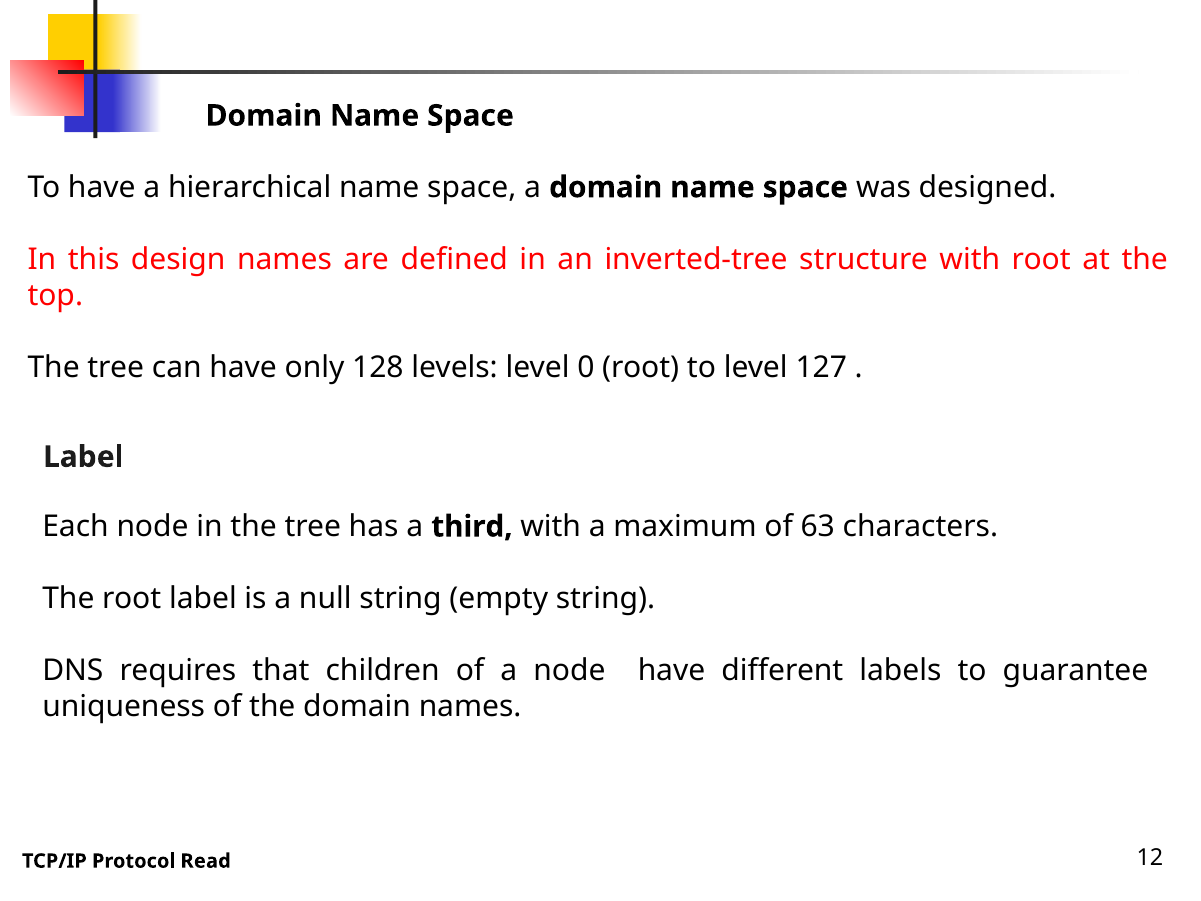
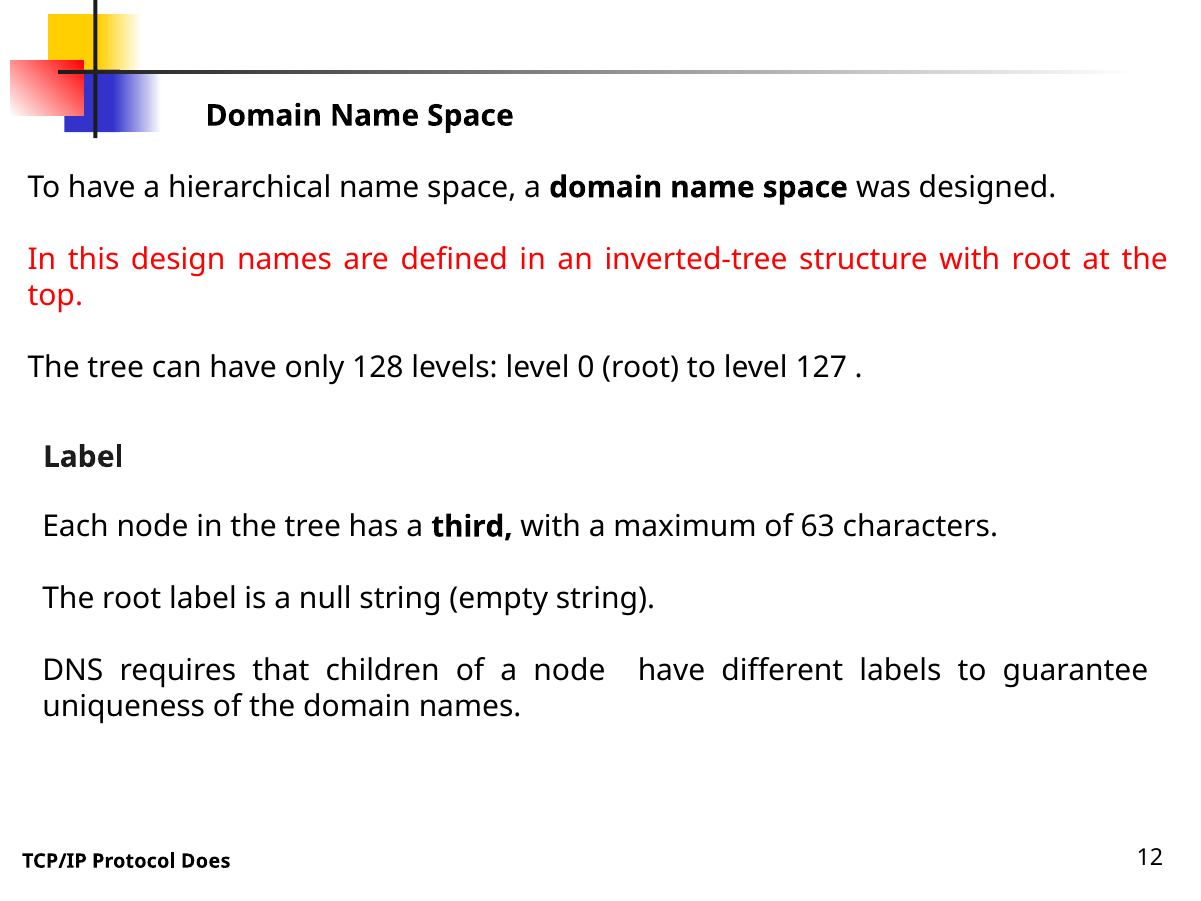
Read: Read -> Does
